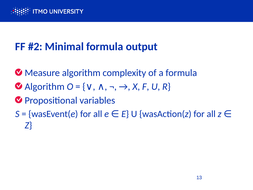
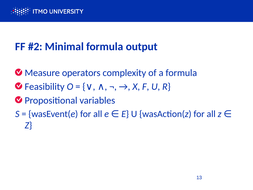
Measure algorithm: algorithm -> operators
Algorithm at (45, 87): Algorithm -> Feasibility
